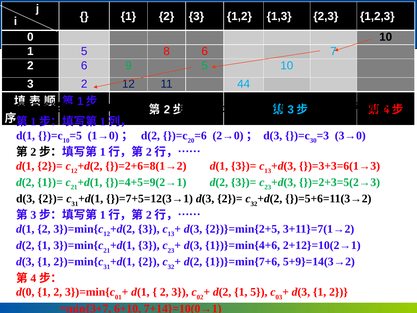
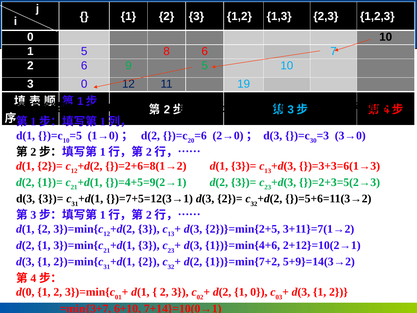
3 2: 2 -> 0
44: 44 -> 19
2})= at (51, 199): 2})= -> 3})=
1})}=min{7+6: 1})}=min{7+6 -> 1})}=min{7+2
d(2 1 5: 5 -> 0
